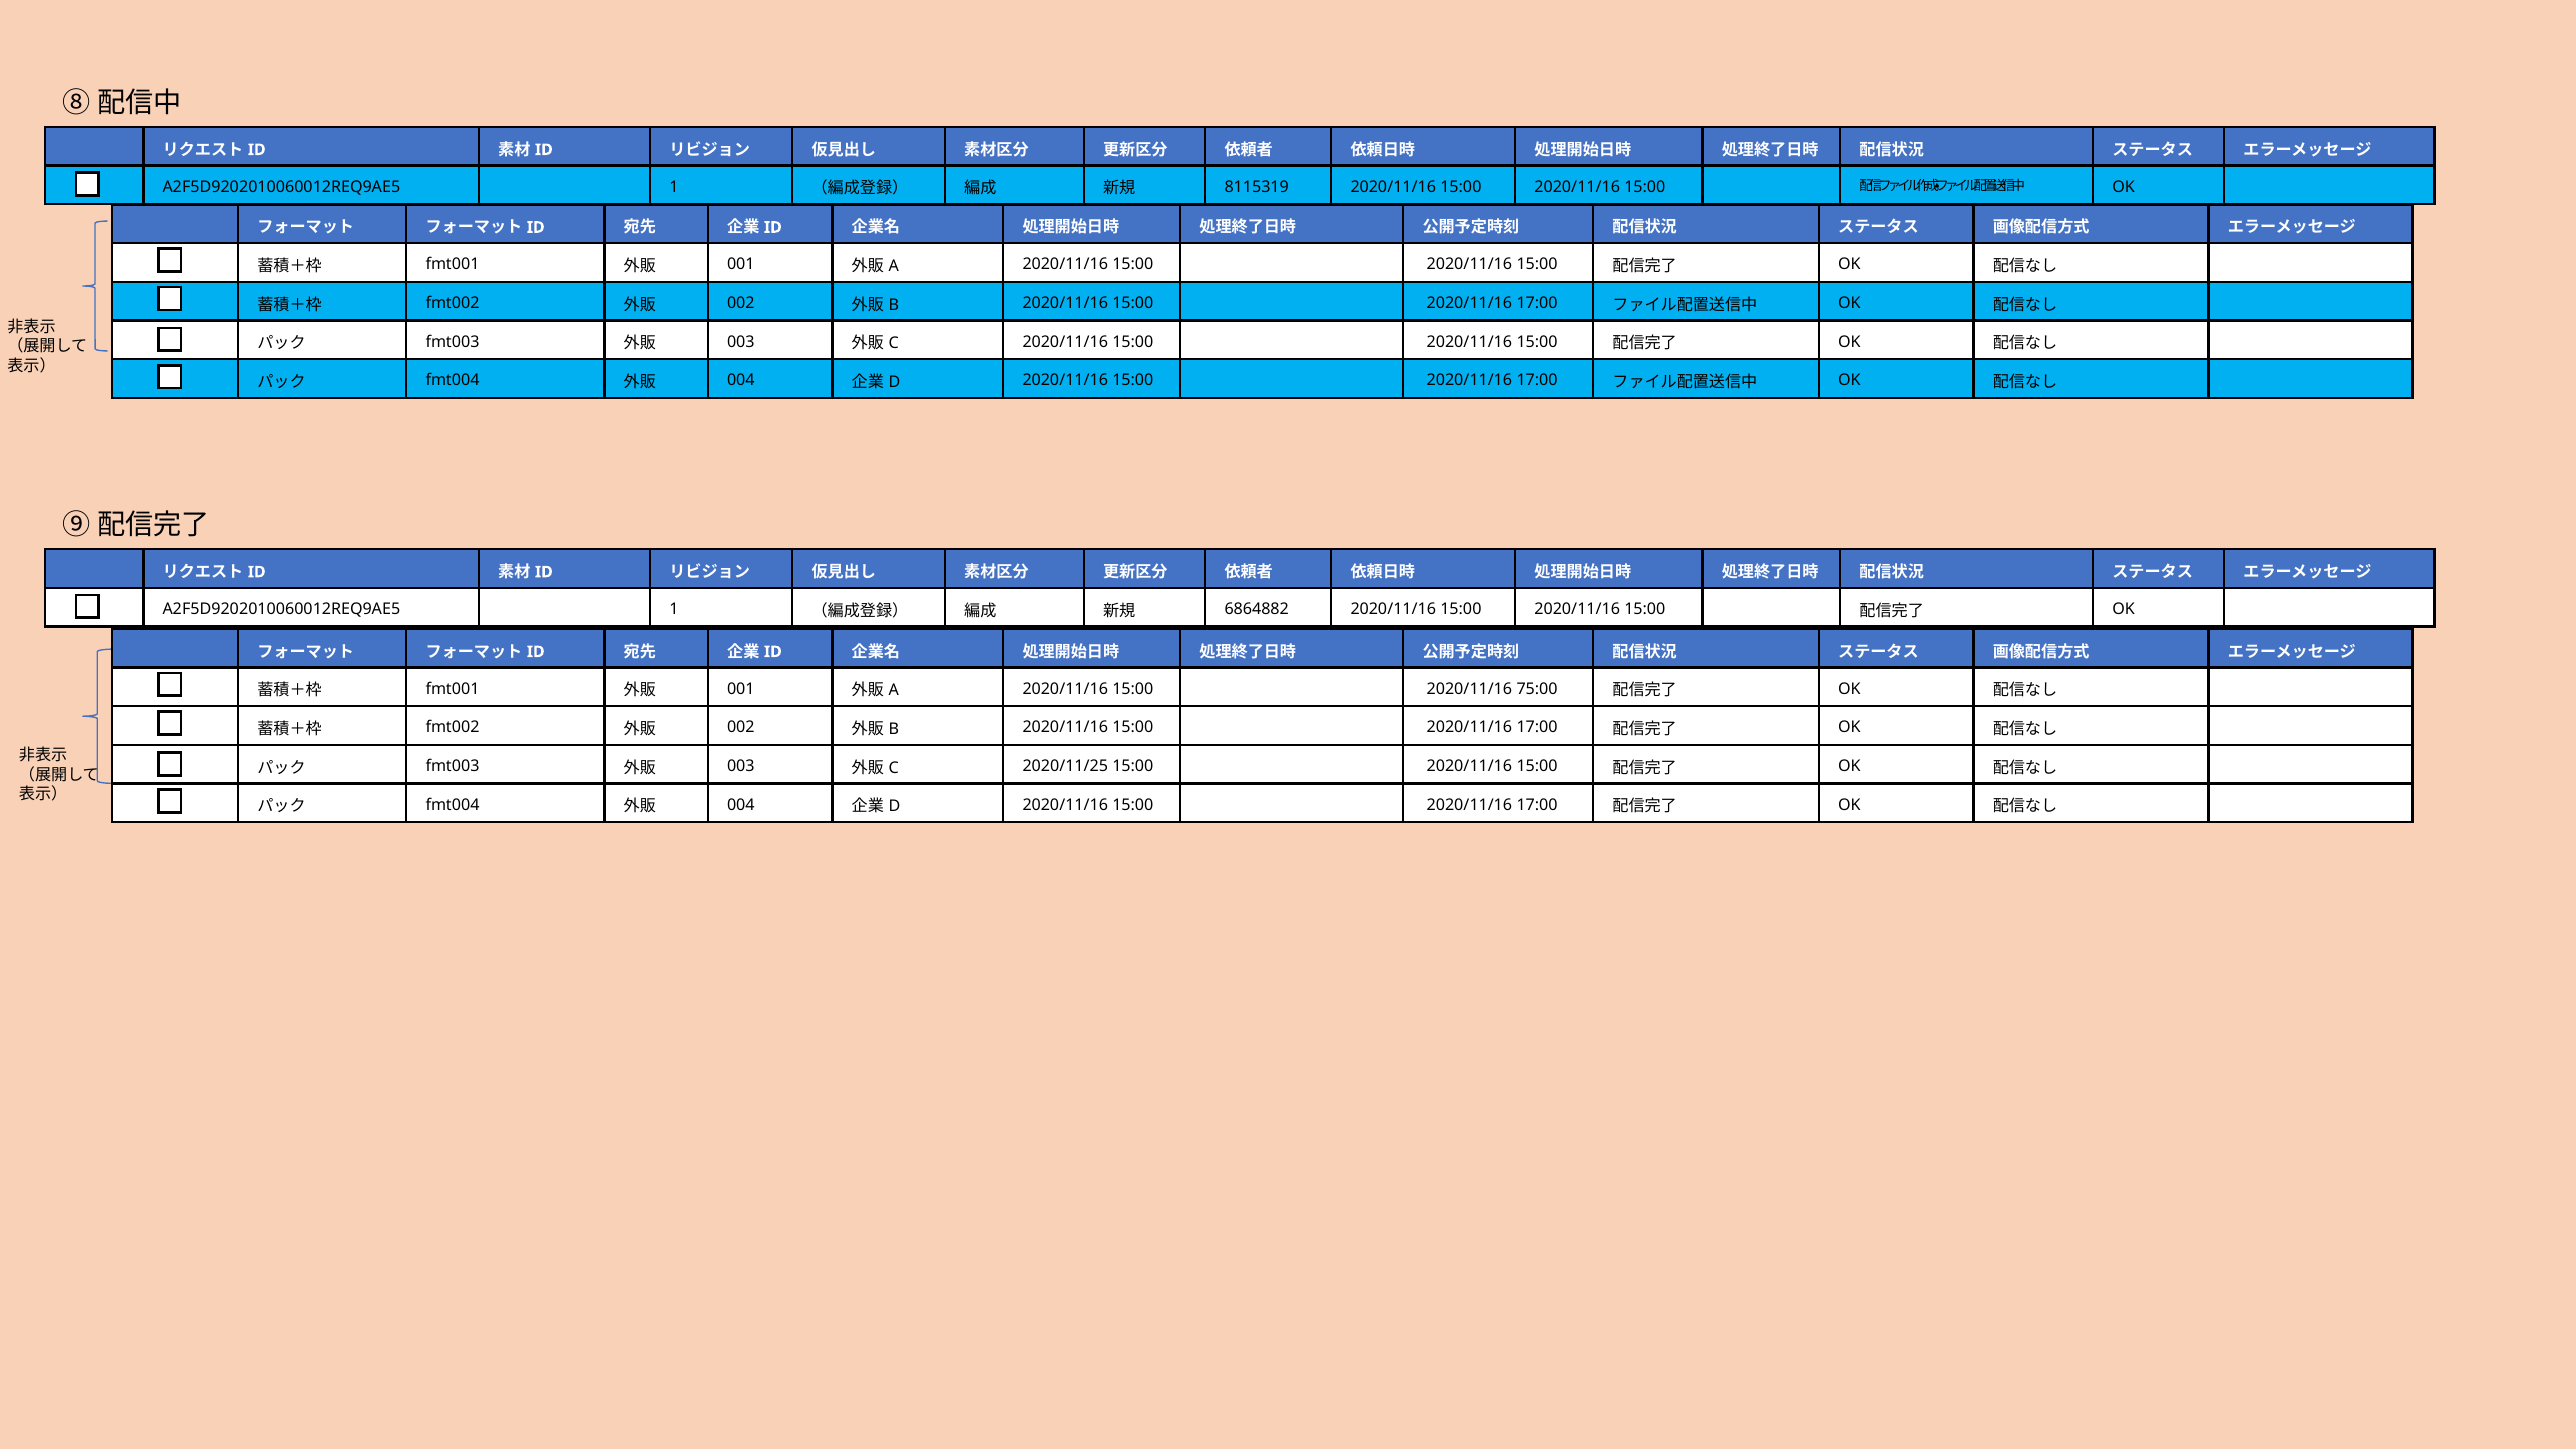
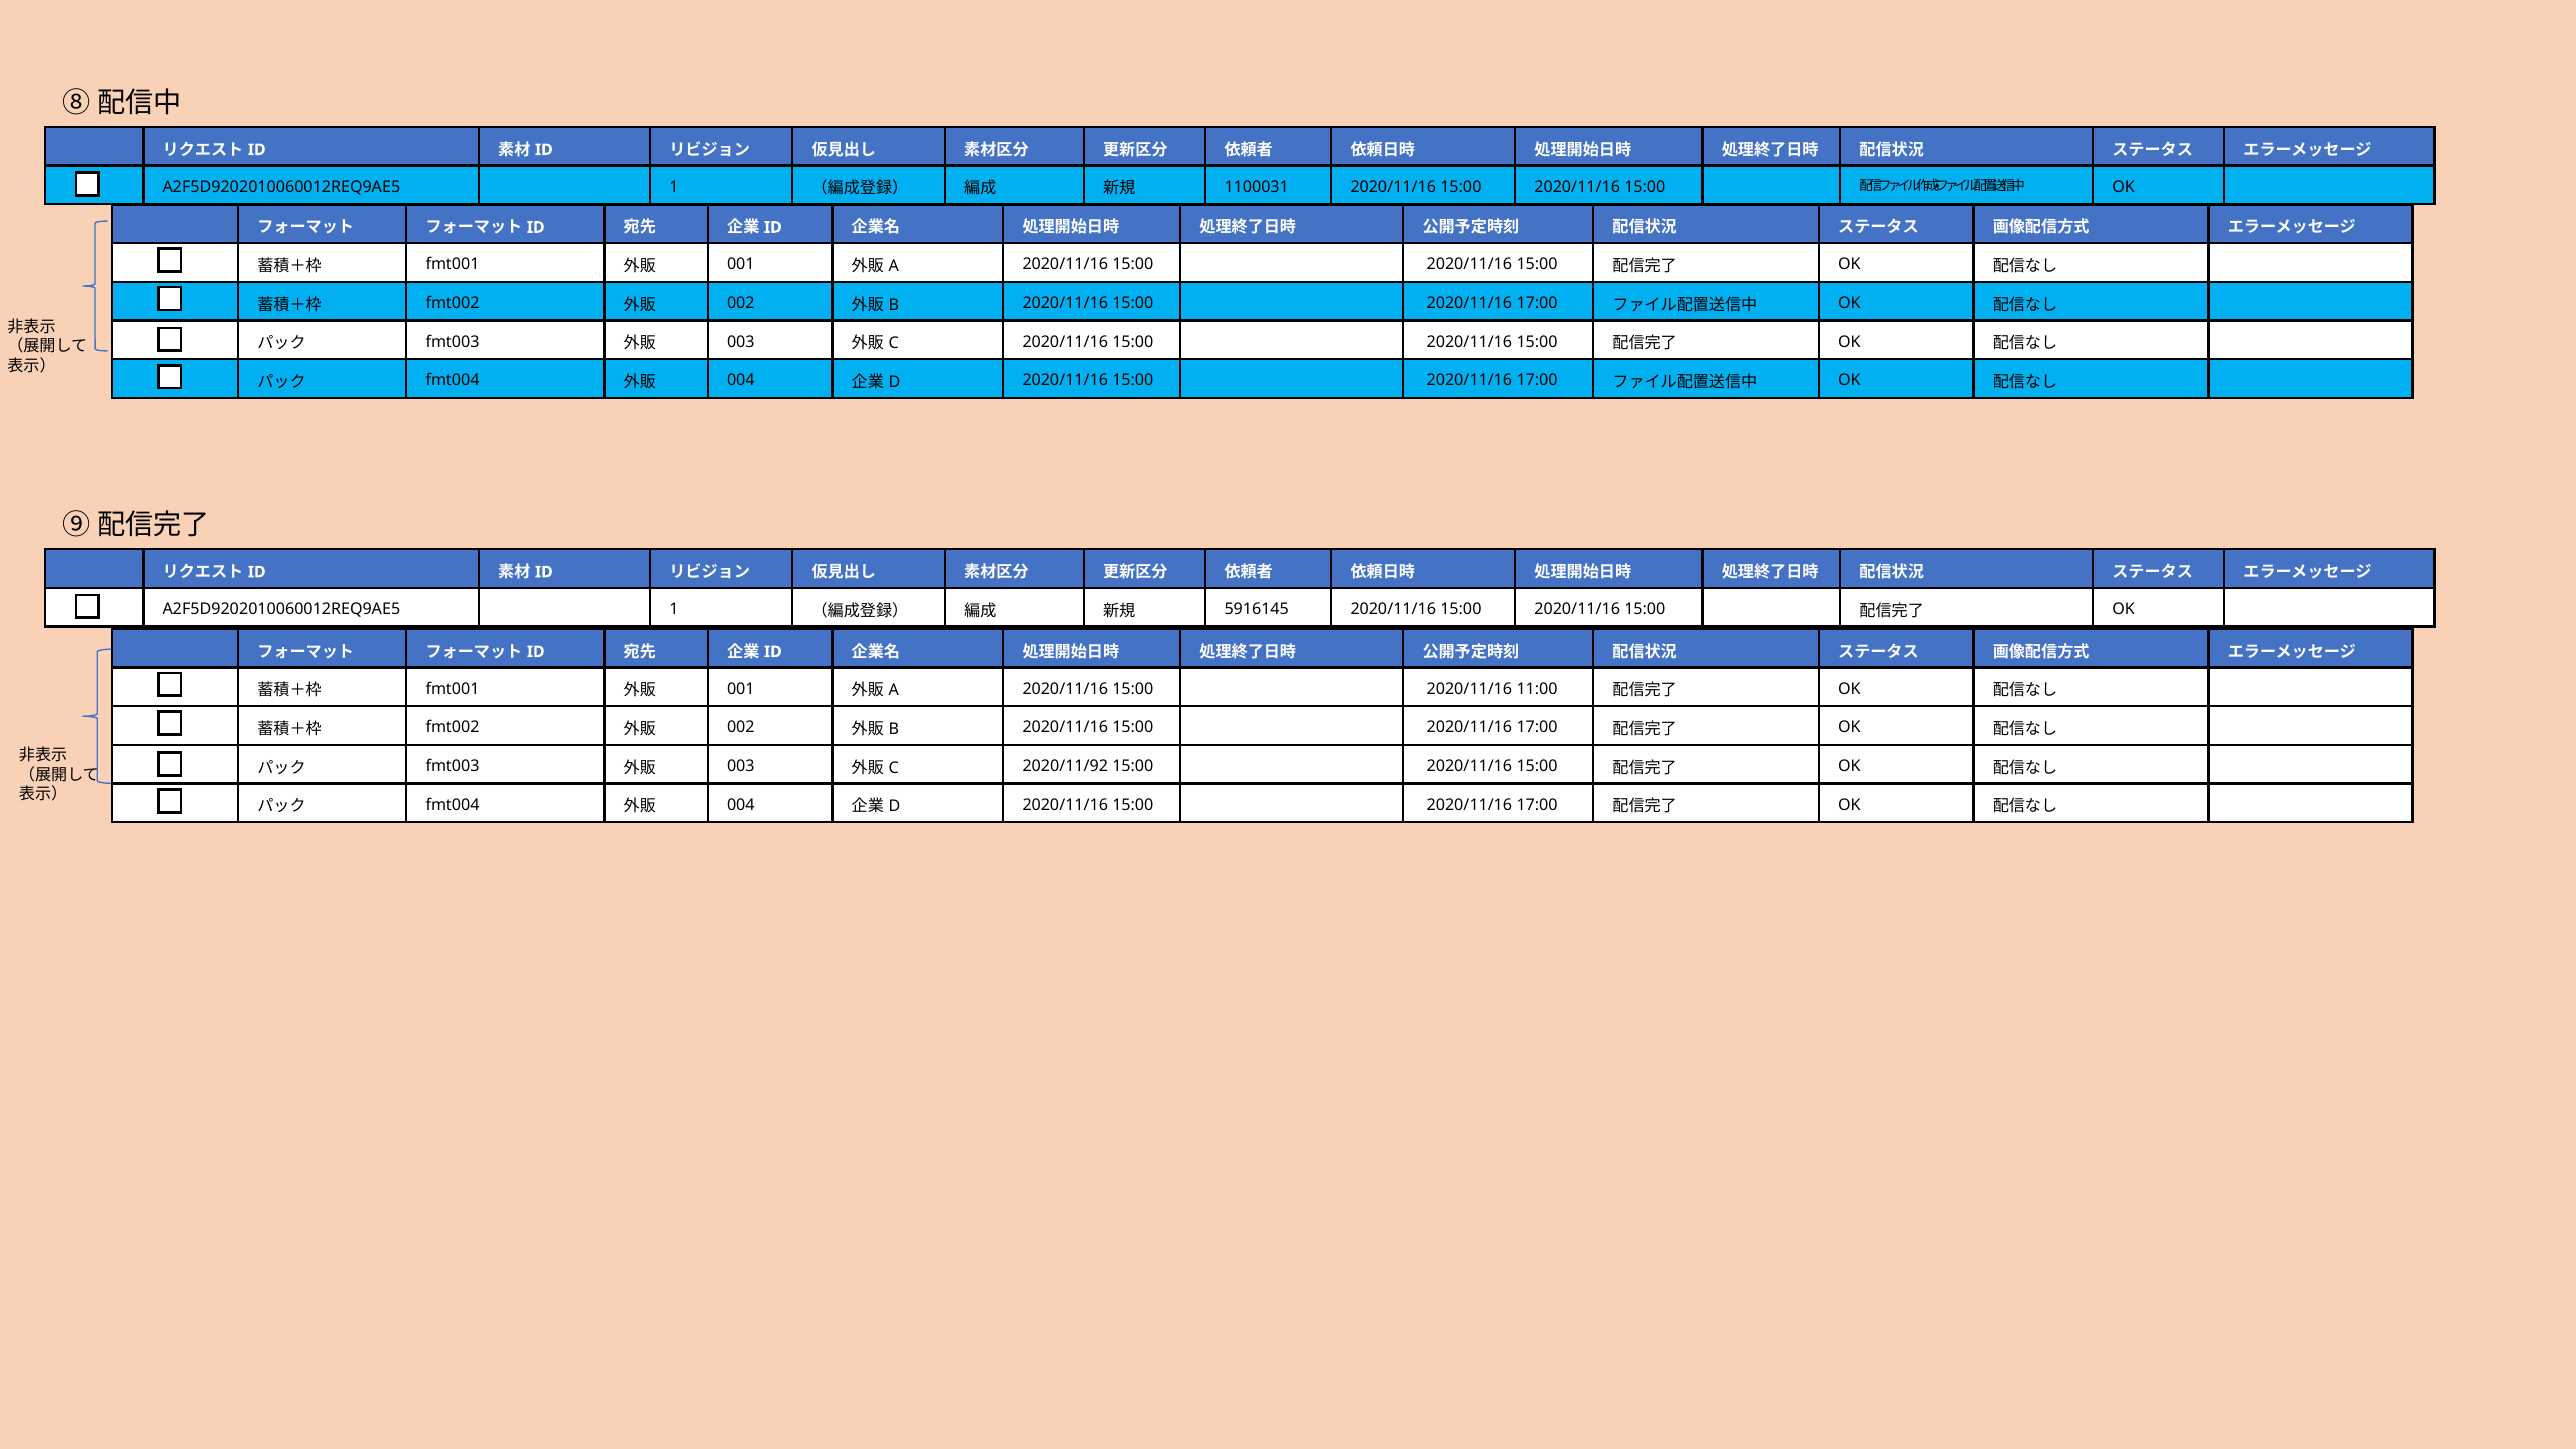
8115319: 8115319 -> 1100031
6864882: 6864882 -> 5916145
75:00: 75:00 -> 11:00
2020/11/25: 2020/11/25 -> 2020/11/92
